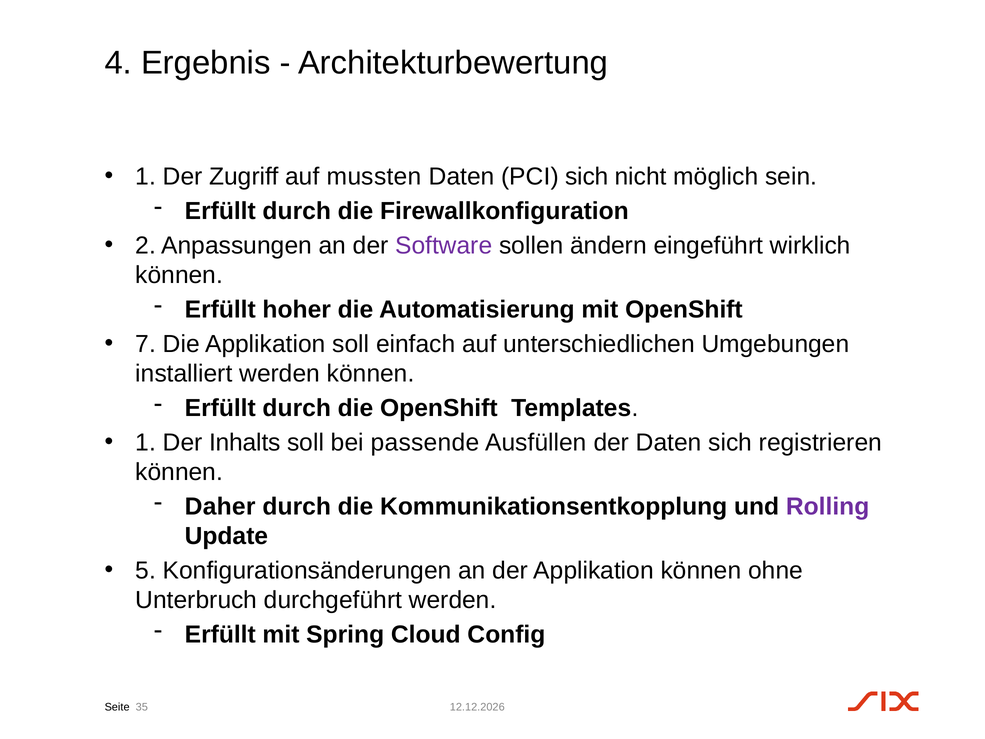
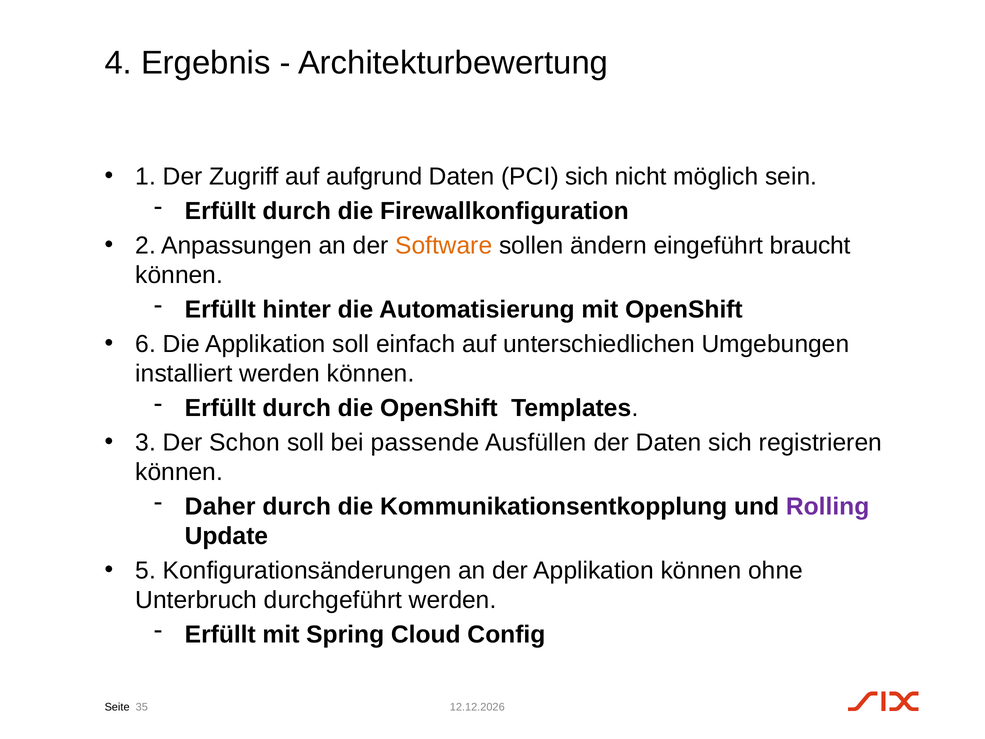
mussten: mussten -> aufgrund
Software colour: purple -> orange
wirklich: wirklich -> braucht
hoher: hoher -> hinter
7: 7 -> 6
1 at (146, 442): 1 -> 3
Inhalts: Inhalts -> Schon
